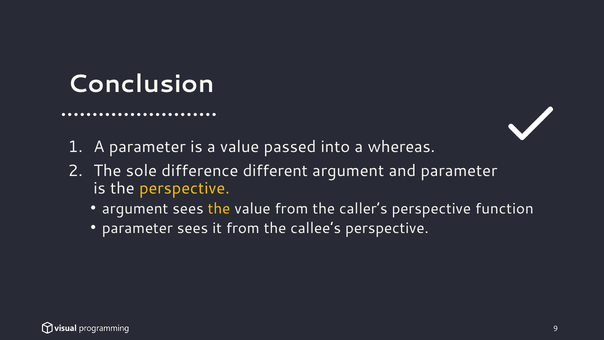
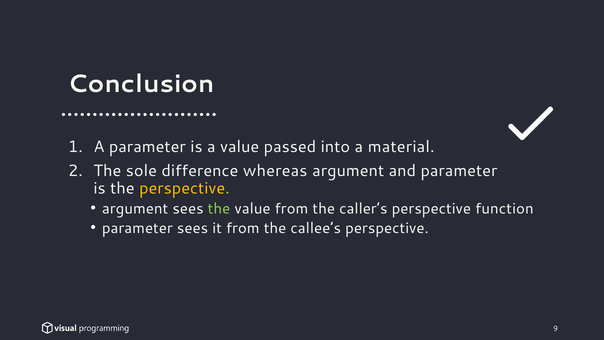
whereas: whereas -> material
different: different -> whereas
the at (219, 208) colour: yellow -> light green
